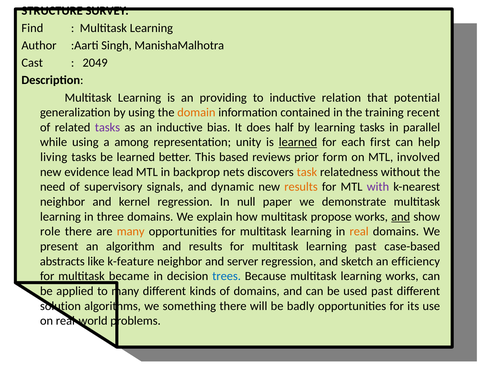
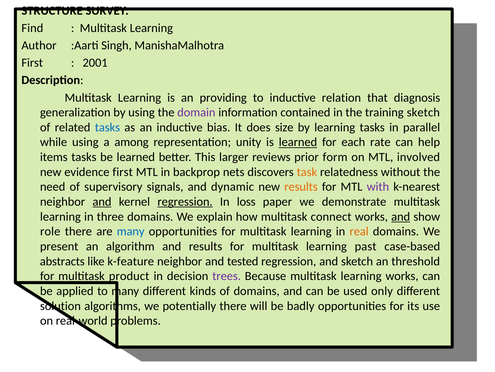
Cast at (32, 63): Cast -> First
2049: 2049 -> 2001
potential: potential -> diagnosis
domain colour: orange -> purple
training recent: recent -> sketch
tasks at (107, 127) colour: purple -> blue
half: half -> size
first: first -> rate
living: living -> items
based: based -> larger
evidence lead: lead -> first
and at (102, 201) underline: none -> present
regression at (185, 201) underline: none -> present
null: null -> loss
propose: propose -> connect
many at (131, 231) colour: orange -> blue
server: server -> tested
efficiency: efficiency -> threshold
became: became -> product
trees colour: blue -> purple
used past: past -> only
something: something -> potentially
